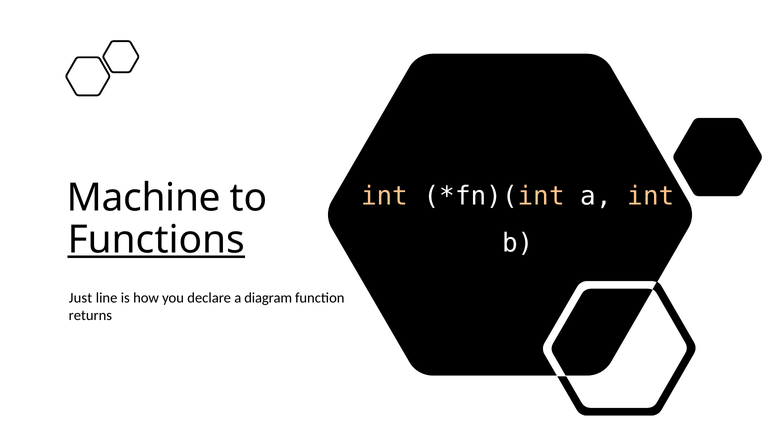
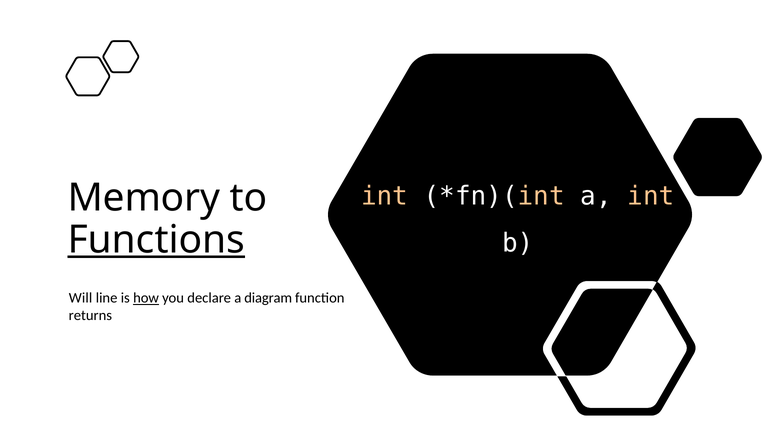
Machine: Machine -> Memory
Just: Just -> Will
how underline: none -> present
